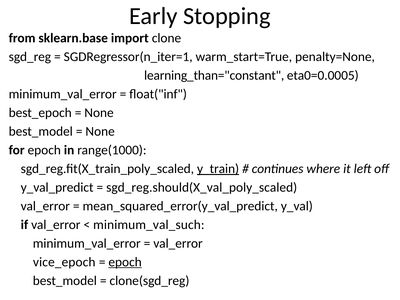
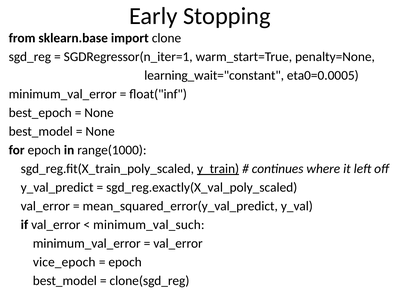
learning_than="constant: learning_than="constant -> learning_wait="constant
sgd_reg.should(X_val_poly_scaled: sgd_reg.should(X_val_poly_scaled -> sgd_reg.exactly(X_val_poly_scaled
epoch at (125, 262) underline: present -> none
